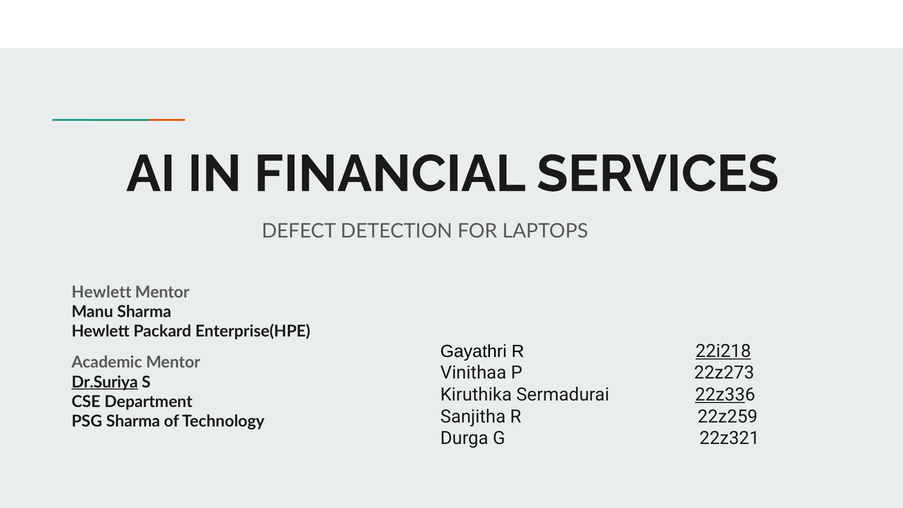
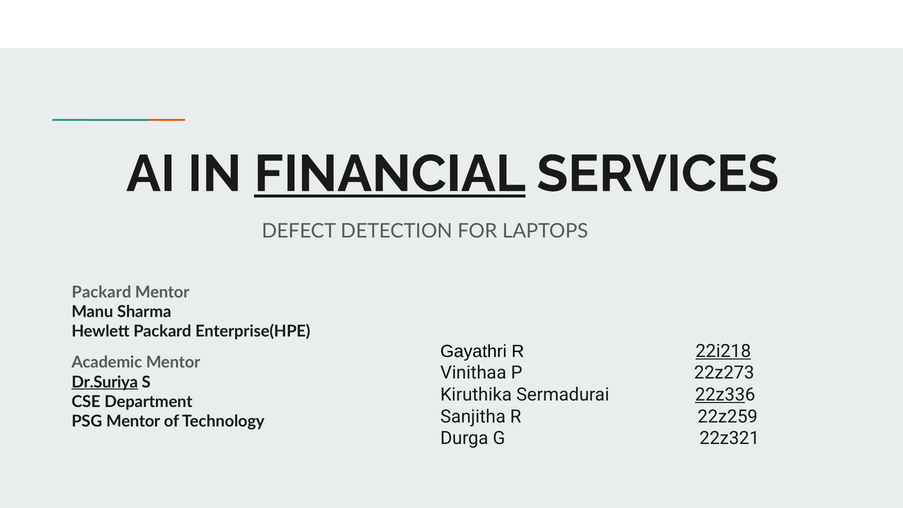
FINANCIAL underline: none -> present
Hewlett at (102, 292): Hewlett -> Packard
PSG Sharma: Sharma -> Mentor
